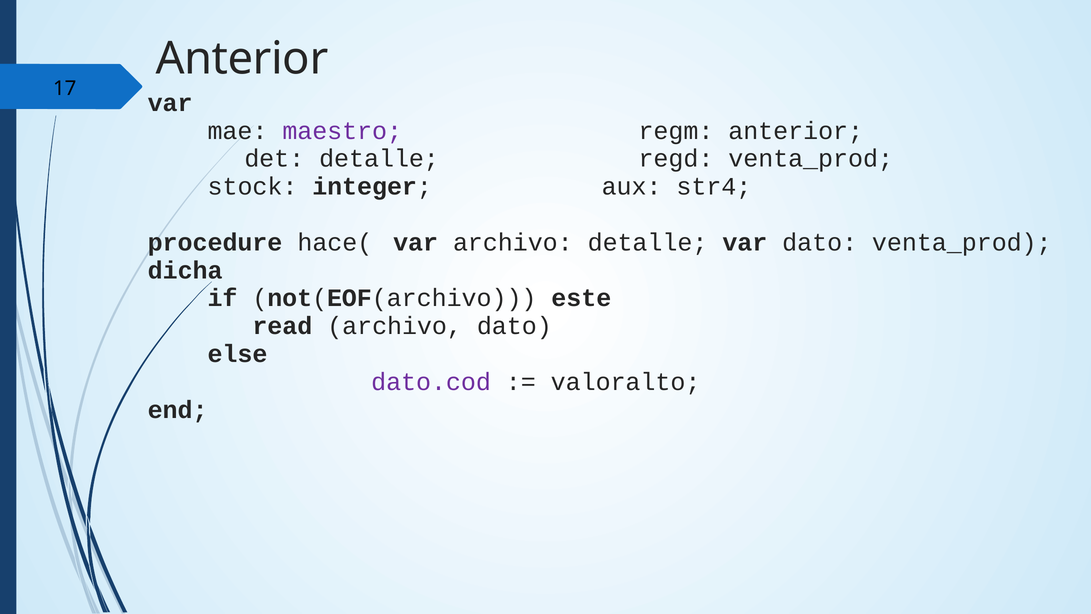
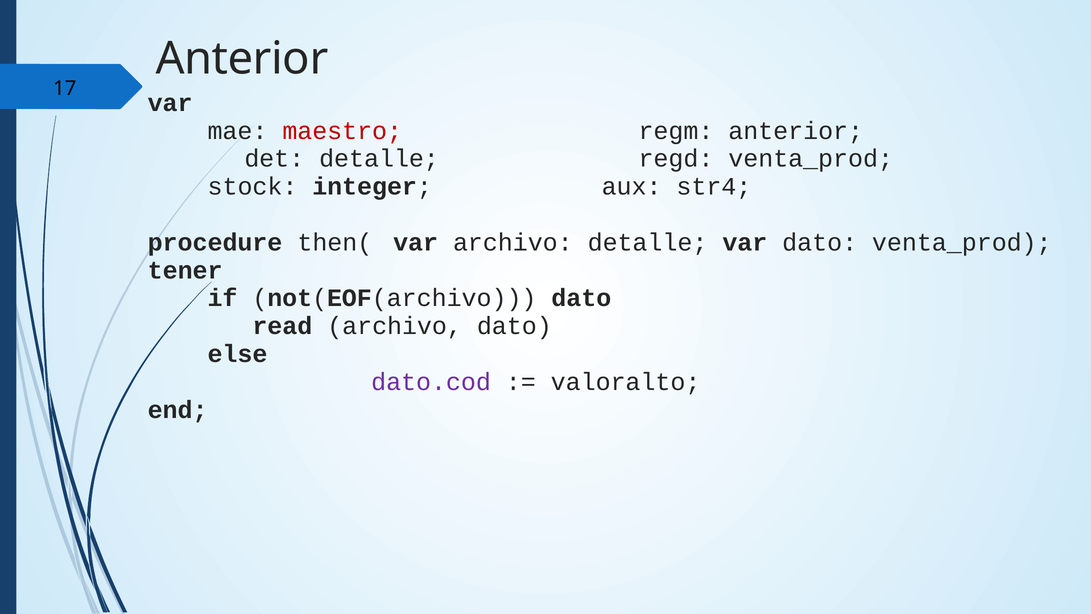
maestro colour: purple -> red
hace(: hace( -> then(
dicha: dicha -> tener
not(EOF(archivo este: este -> dato
